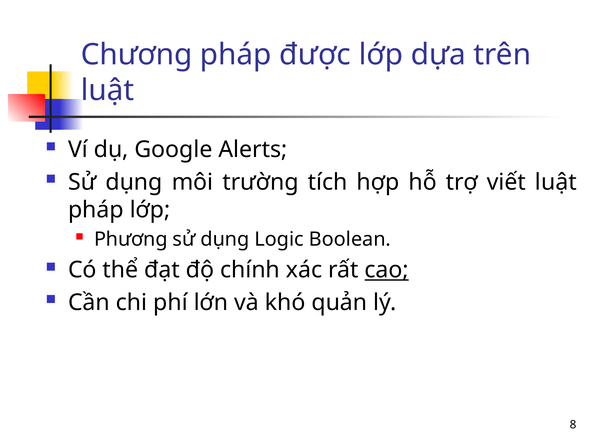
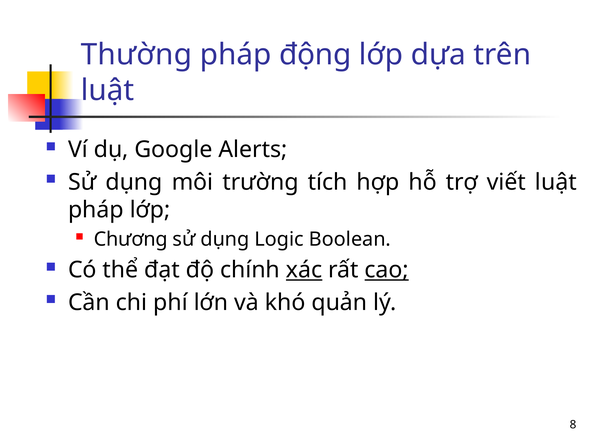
Chương: Chương -> Thường
được: được -> động
Phương: Phương -> Chương
xác underline: none -> present
